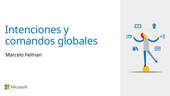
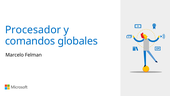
Intenciones: Intenciones -> Procesador
